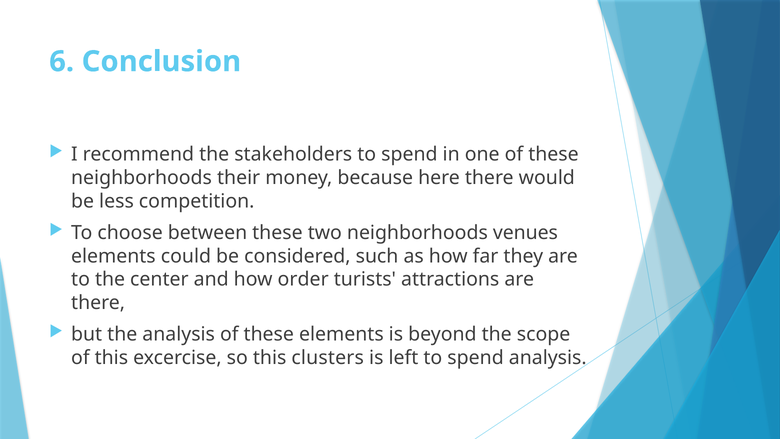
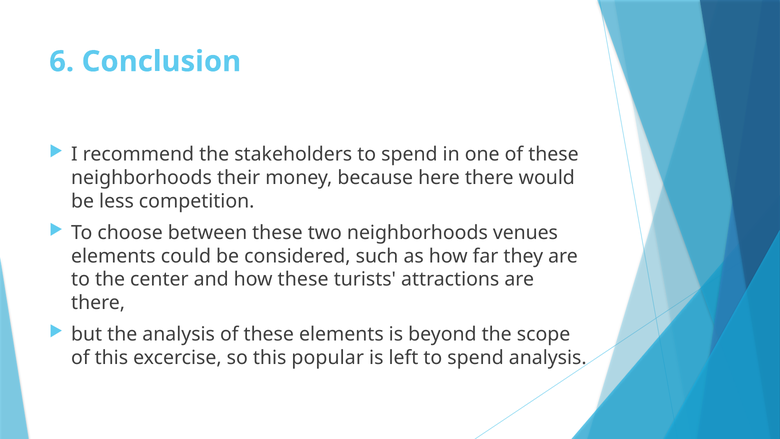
how order: order -> these
clusters: clusters -> popular
